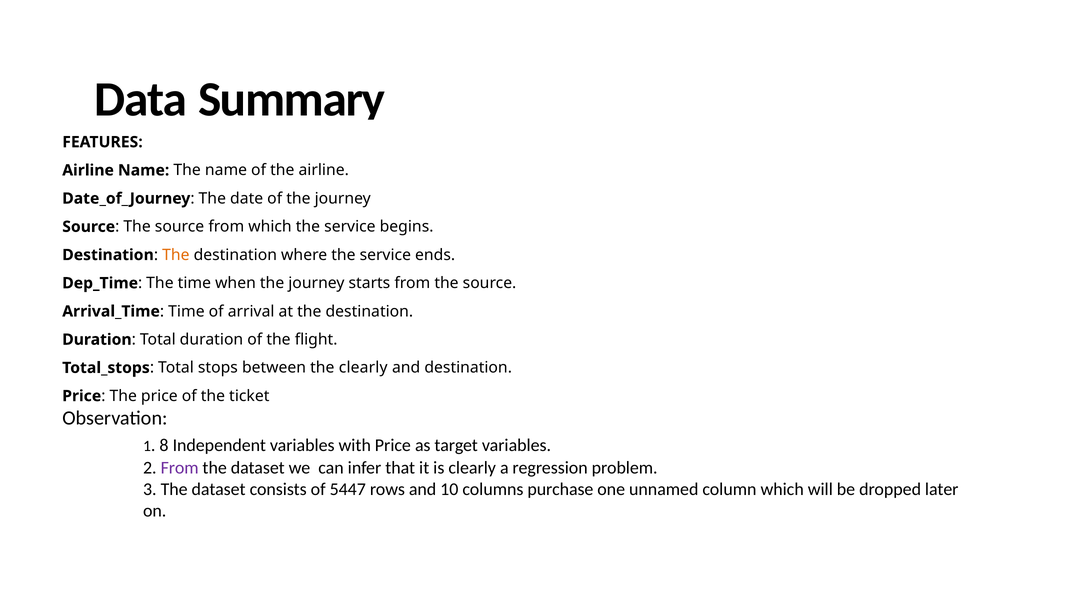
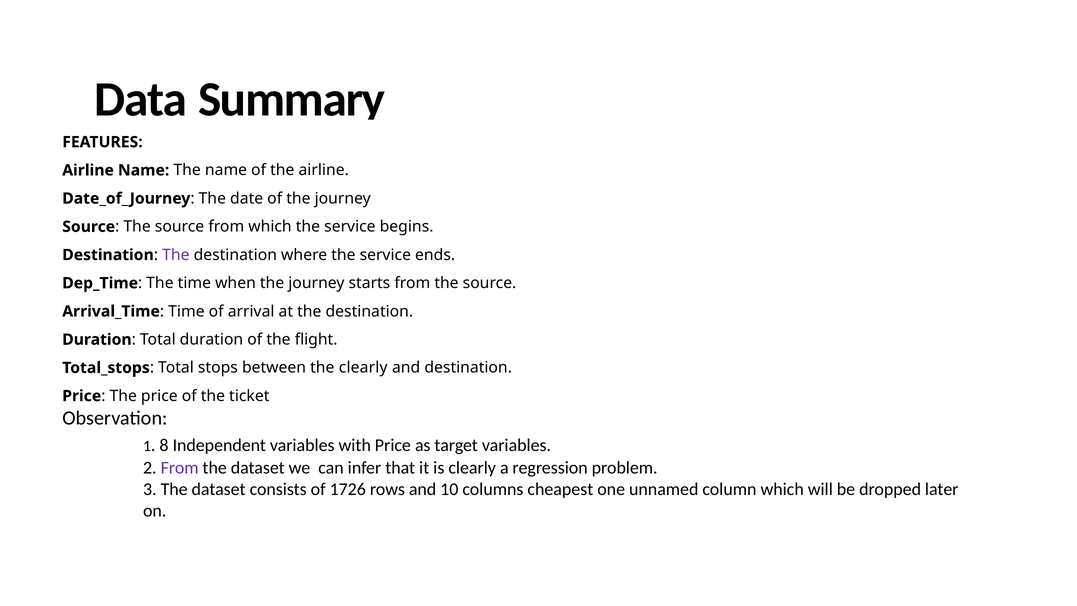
The at (176, 255) colour: orange -> purple
5447: 5447 -> 1726
purchase: purchase -> cheapest
